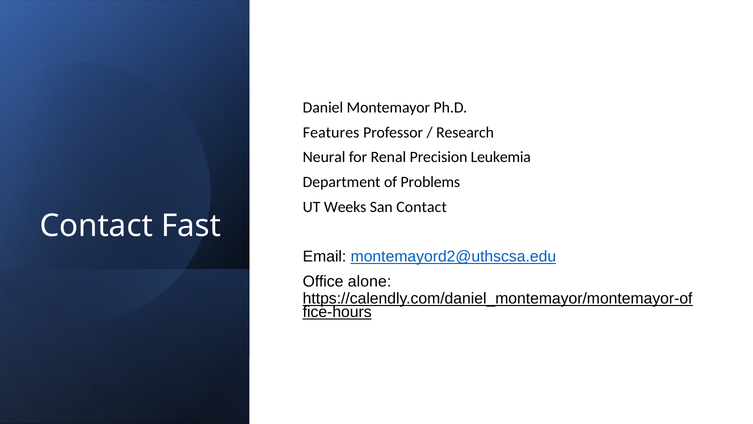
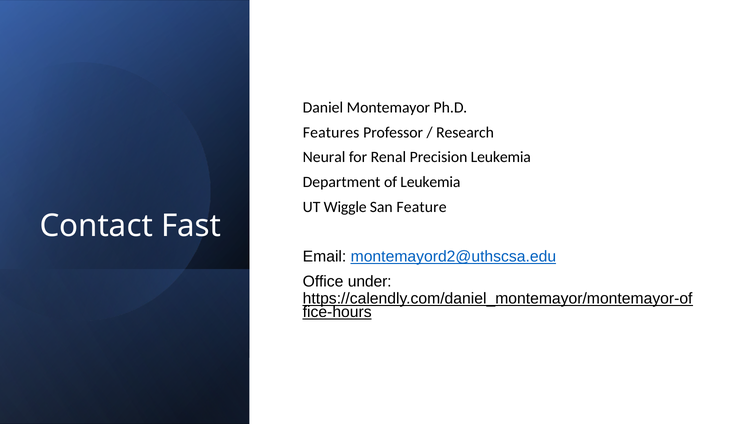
of Problems: Problems -> Leukemia
Weeks: Weeks -> Wiggle
San Contact: Contact -> Feature
alone: alone -> under
